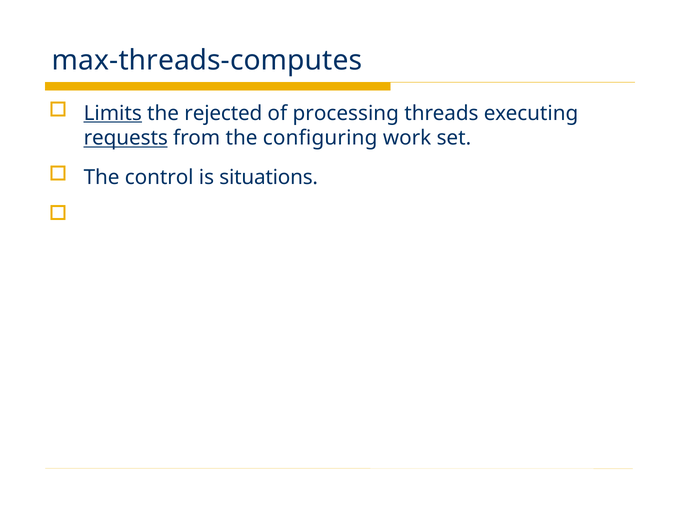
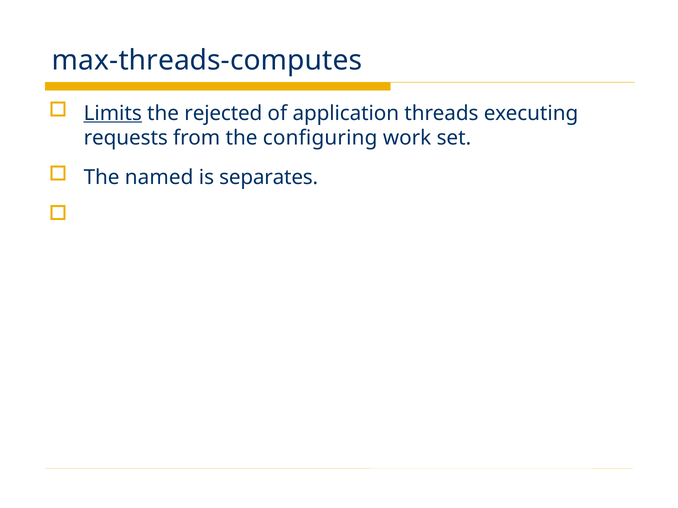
processing: processing -> application
requests underline: present -> none
control: control -> named
situations: situations -> separates
